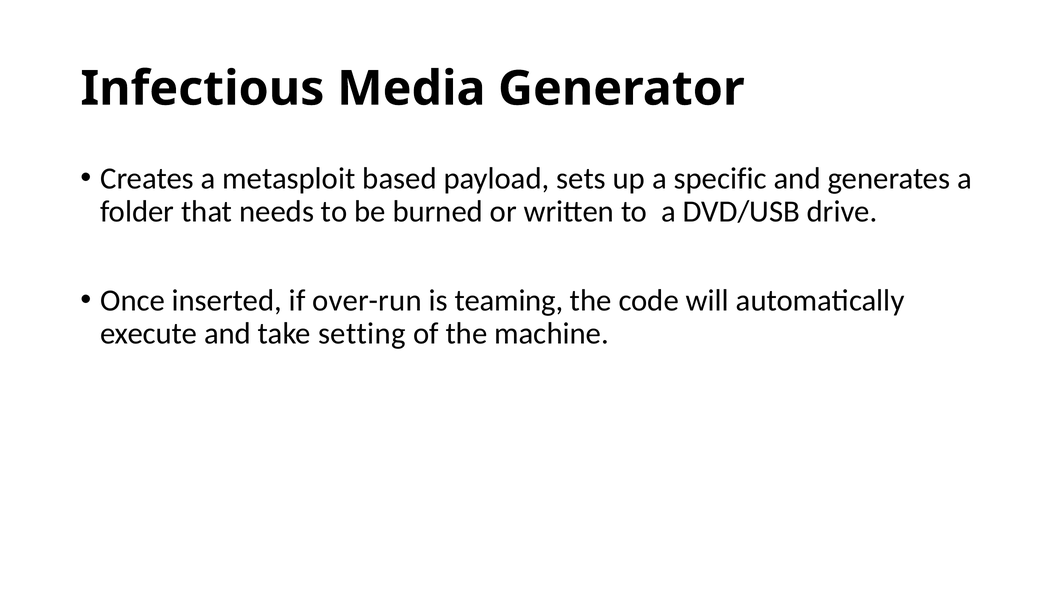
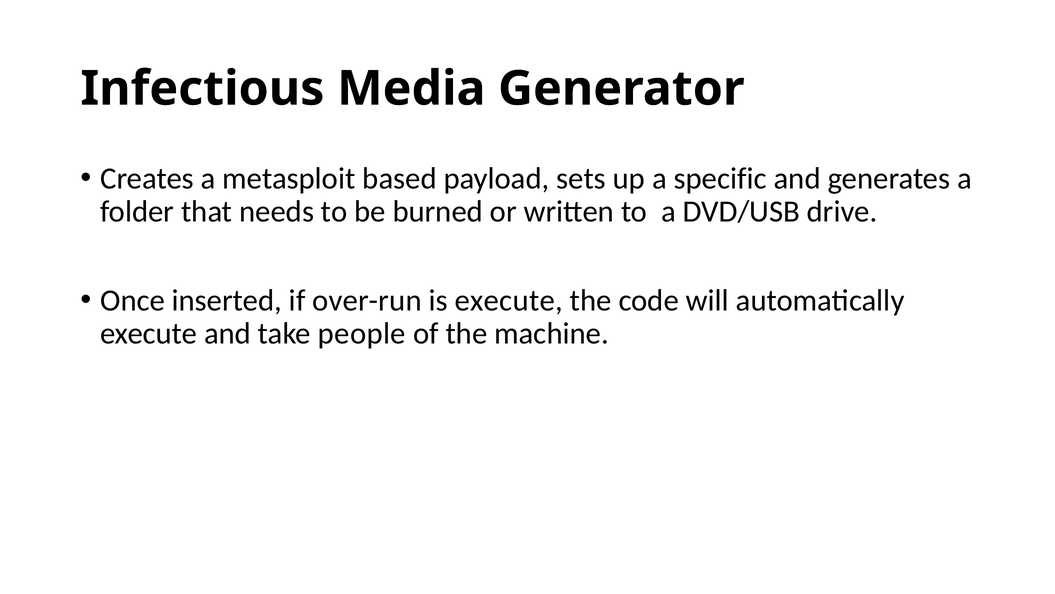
is teaming: teaming -> execute
setting: setting -> people
